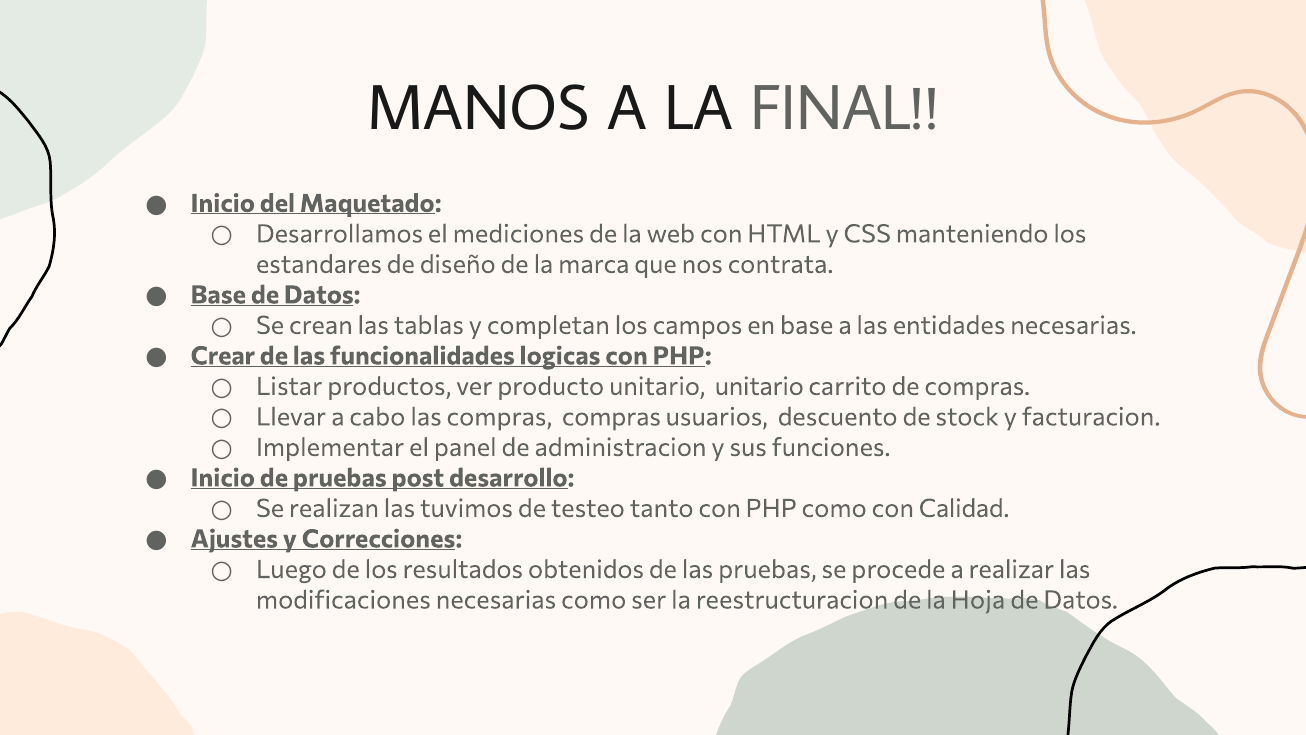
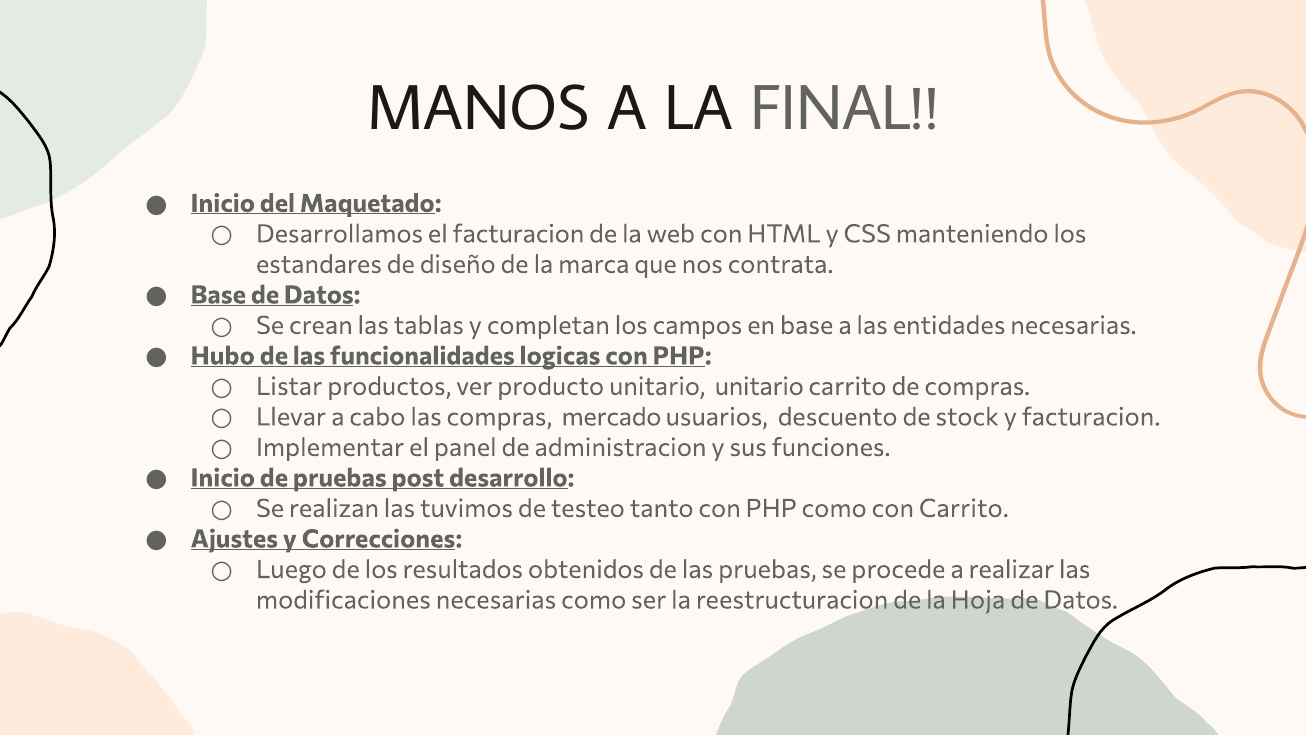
el mediciones: mediciones -> facturacion
Crear: Crear -> Hubo
compras compras: compras -> mercado
con Calidad: Calidad -> Carrito
